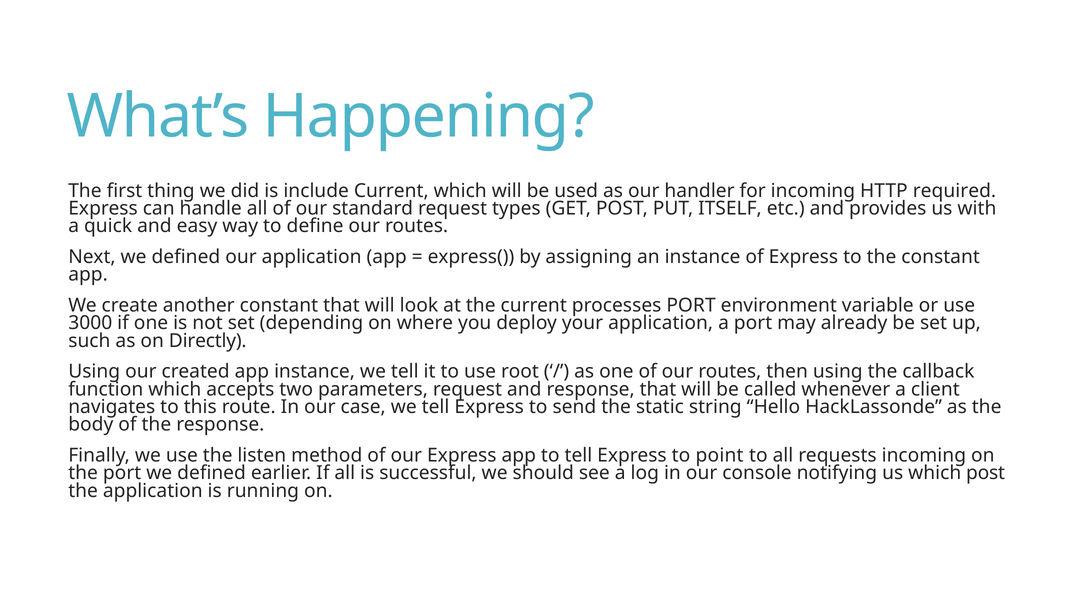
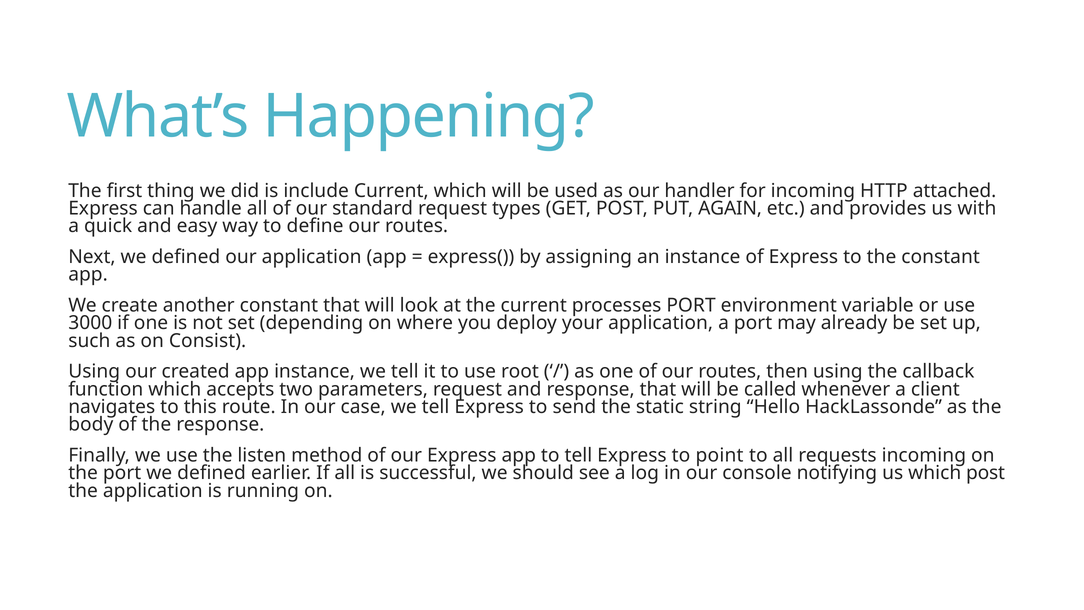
required: required -> attached
ITSELF: ITSELF -> AGAIN
Directly: Directly -> Consist
